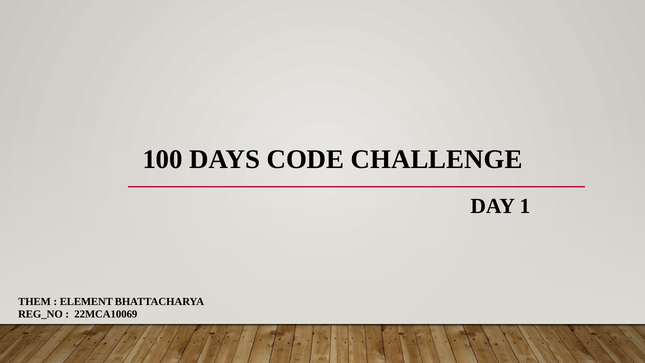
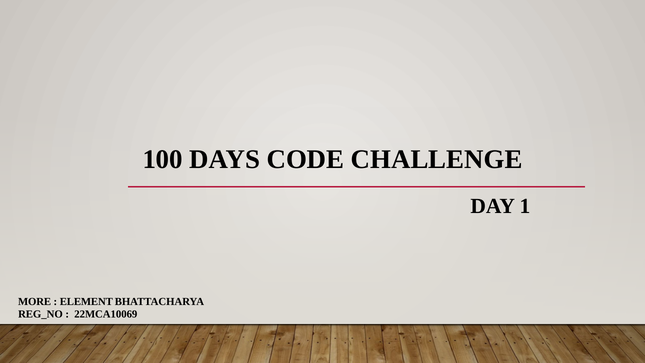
THEM: THEM -> MORE
